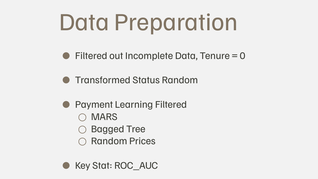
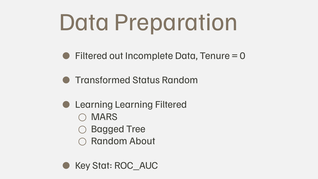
Payment at (94, 104): Payment -> Learning
Prices: Prices -> About
